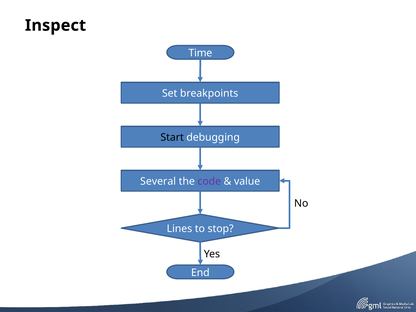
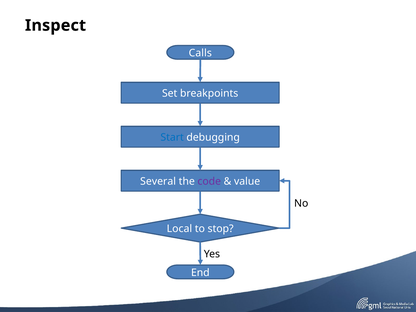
Time: Time -> Calls
Start colour: black -> blue
Lines: Lines -> Local
